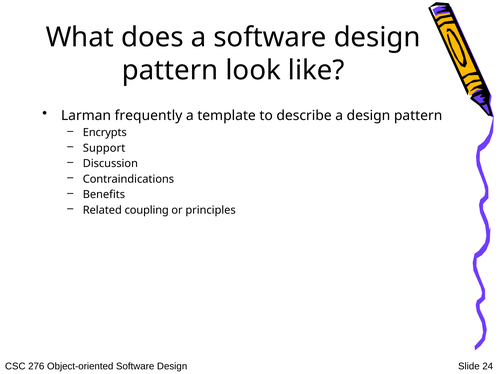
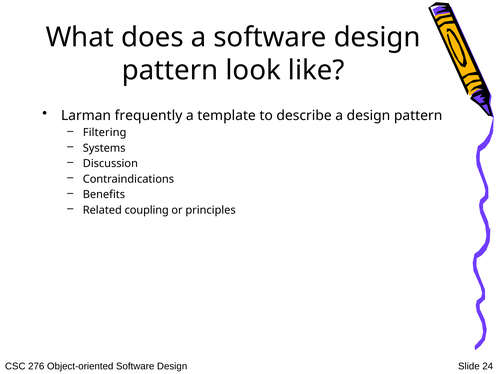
Encrypts: Encrypts -> Filtering
Support: Support -> Systems
